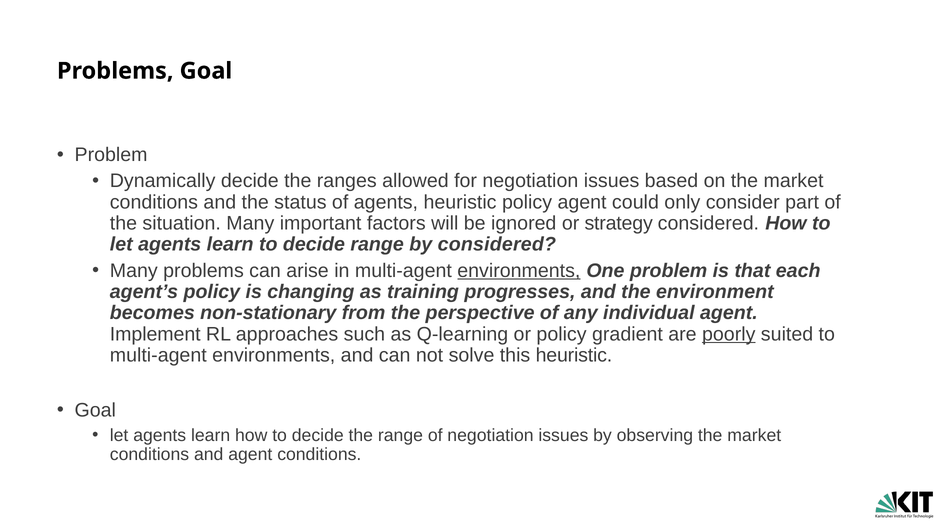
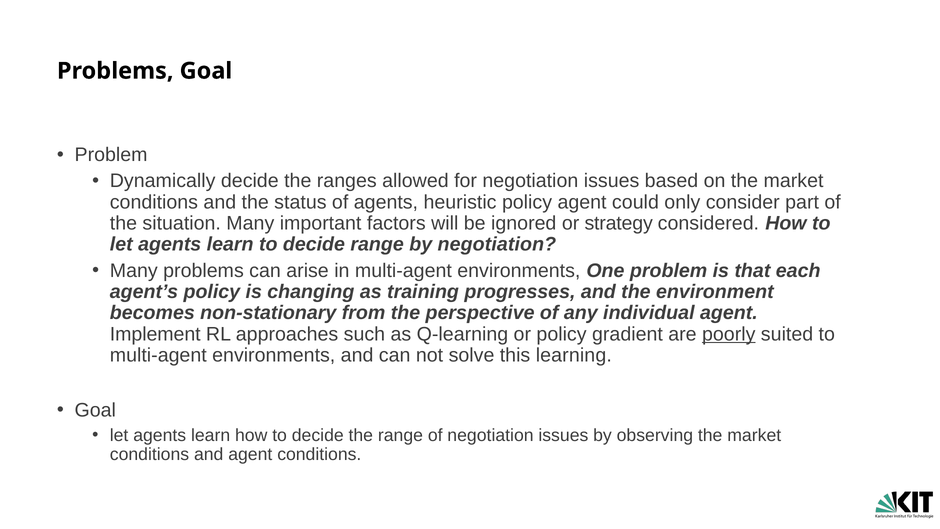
by considered: considered -> negotiation
environments at (519, 270) underline: present -> none
this heuristic: heuristic -> learning
